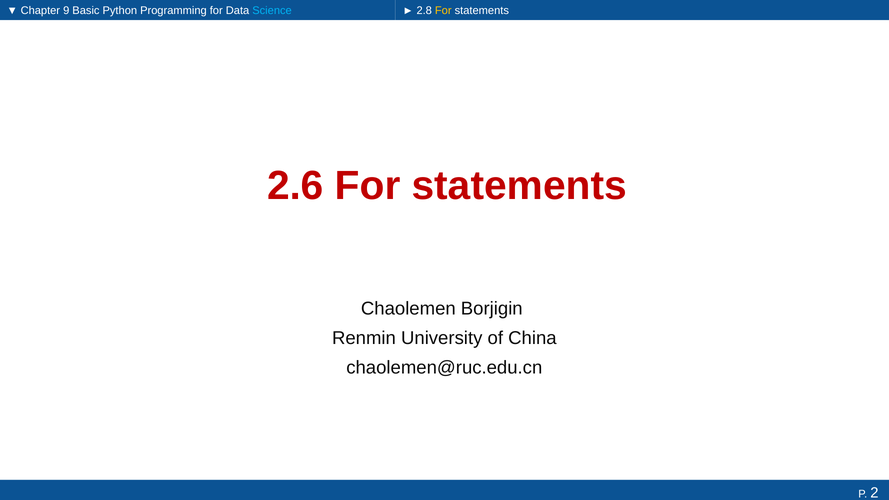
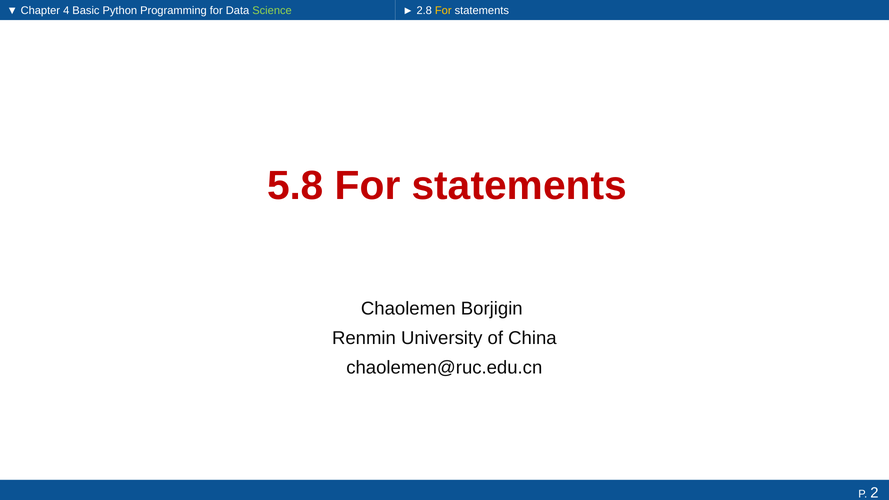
9: 9 -> 4
Science colour: light blue -> light green
2.6: 2.6 -> 5.8
